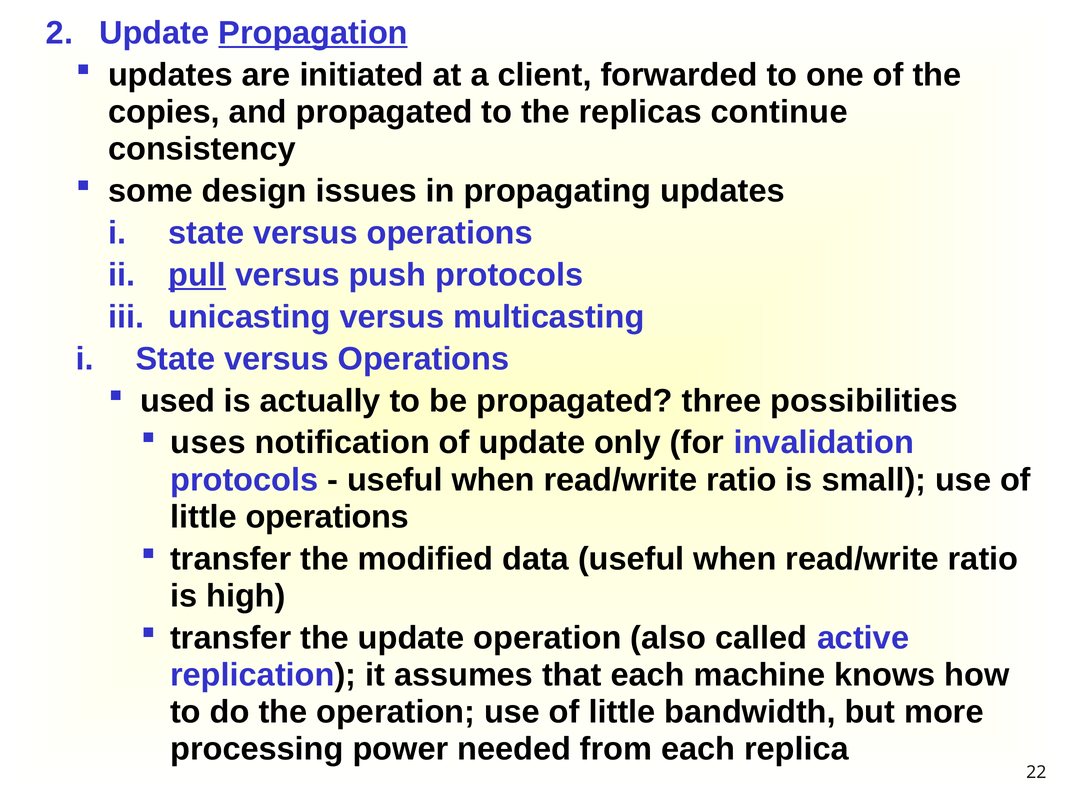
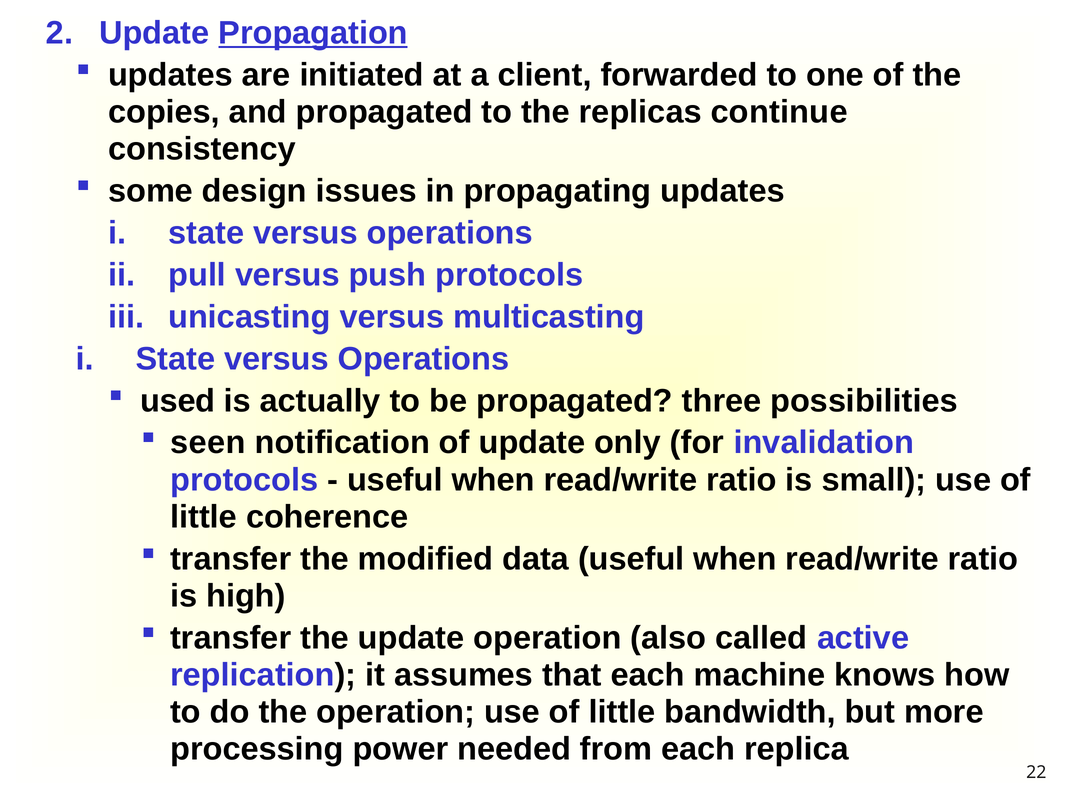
pull underline: present -> none
uses: uses -> seen
little operations: operations -> coherence
